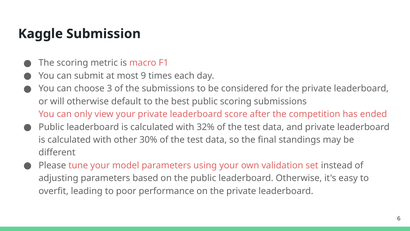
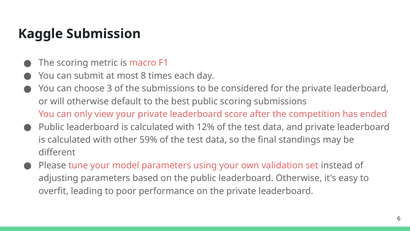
9: 9 -> 8
32%: 32% -> 12%
30%: 30% -> 59%
